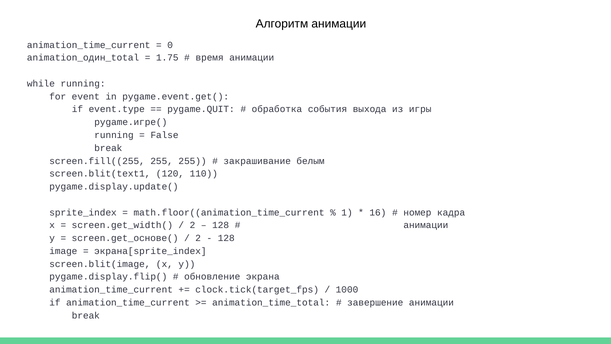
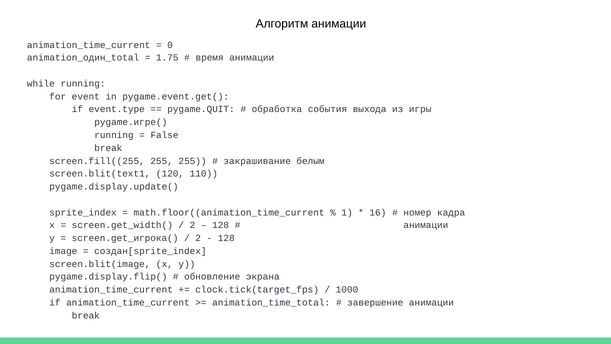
screen.get_основе(: screen.get_основе( -> screen.get_игрока(
экрана[sprite_index: экрана[sprite_index -> создан[sprite_index
